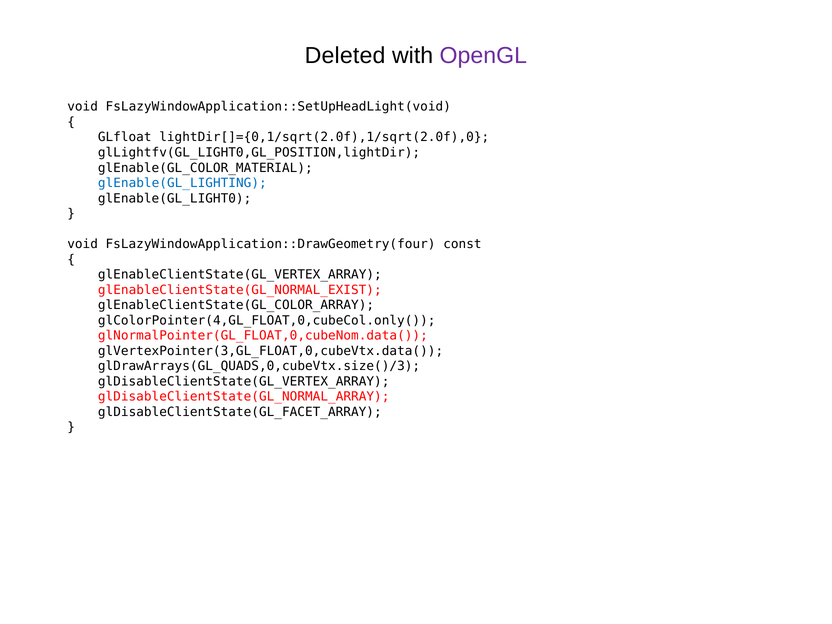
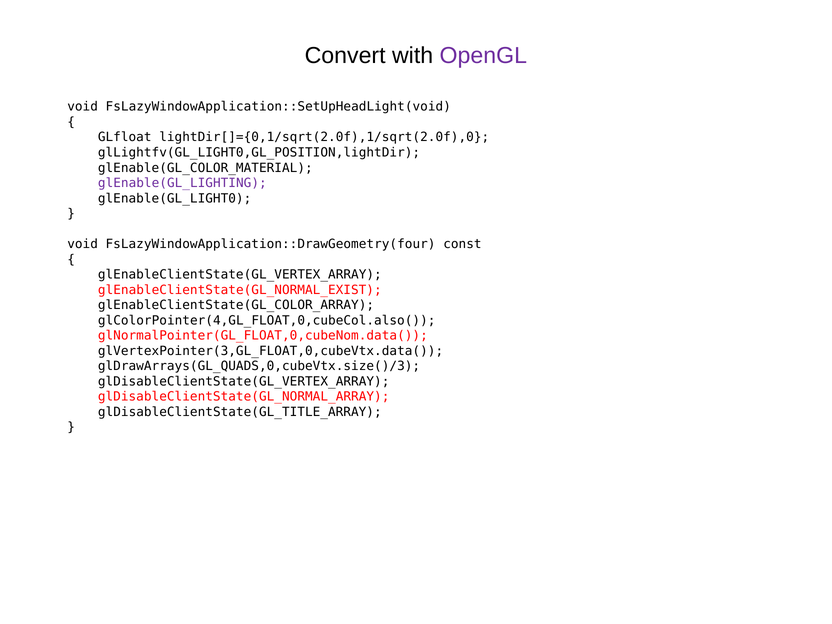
Deleted: Deleted -> Convert
glEnable(GL_LIGHTING colour: blue -> purple
glColorPointer(4,GL_FLOAT,0,cubeCol.only(: glColorPointer(4,GL_FLOAT,0,cubeCol.only( -> glColorPointer(4,GL_FLOAT,0,cubeCol.also(
glDisableClientState(GL_FACET_ARRAY: glDisableClientState(GL_FACET_ARRAY -> glDisableClientState(GL_TITLE_ARRAY
